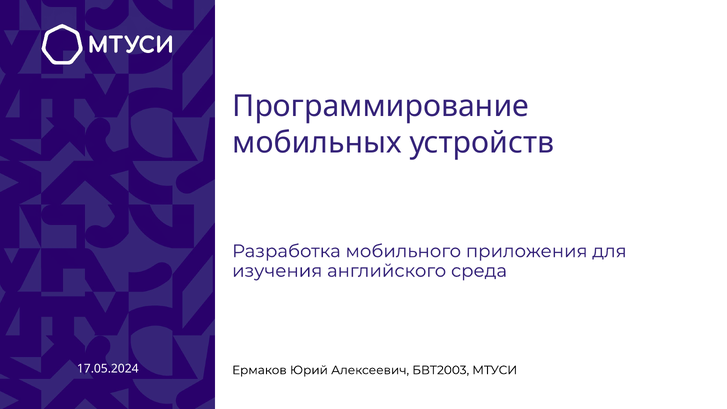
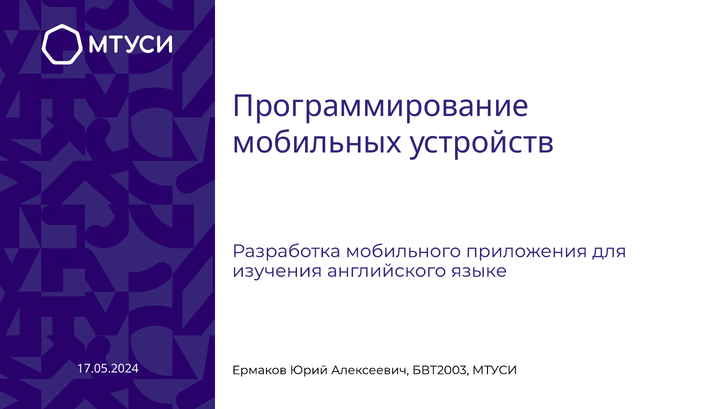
среда: среда -> языке
